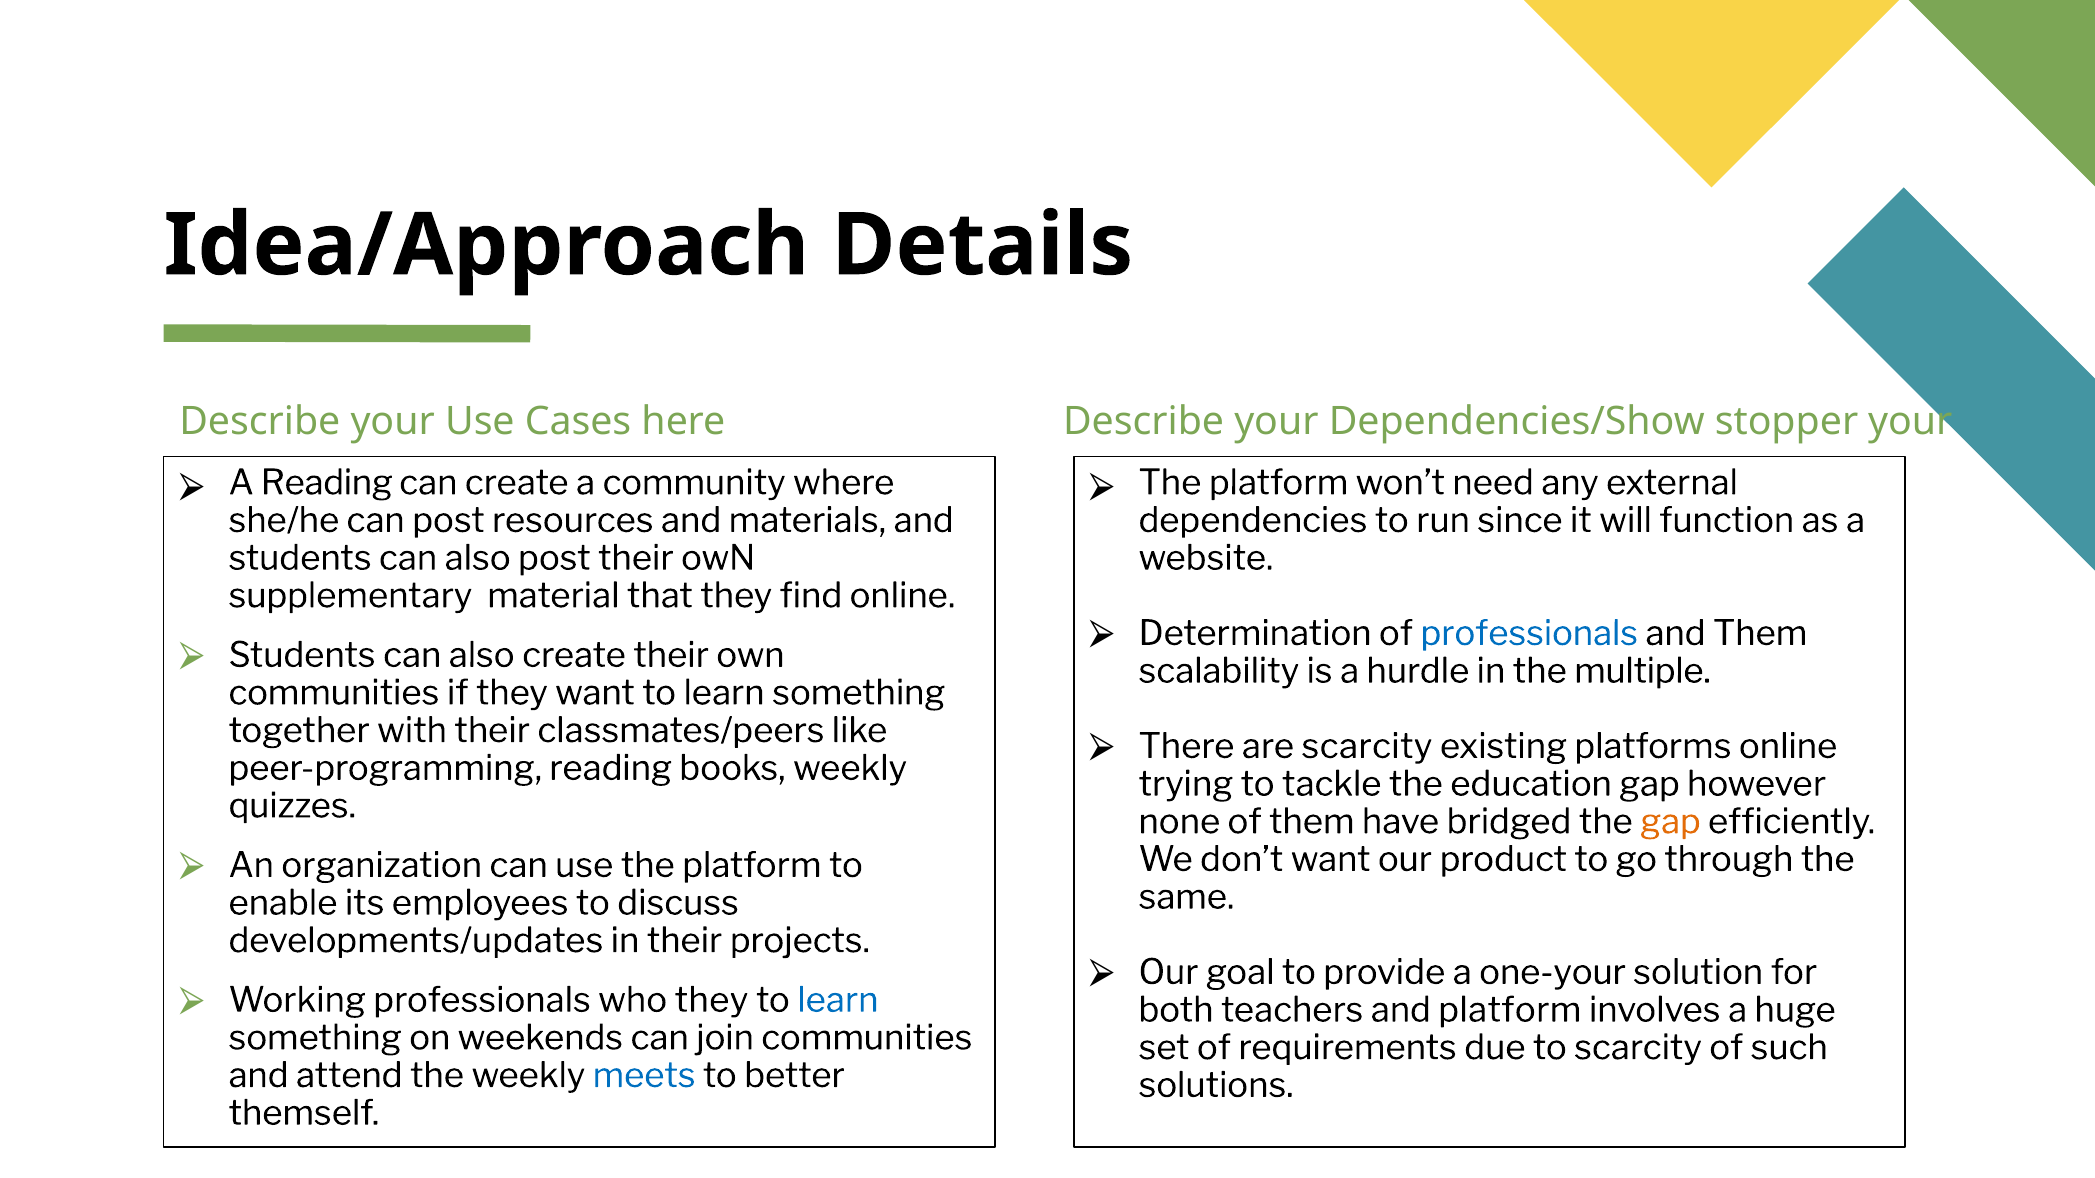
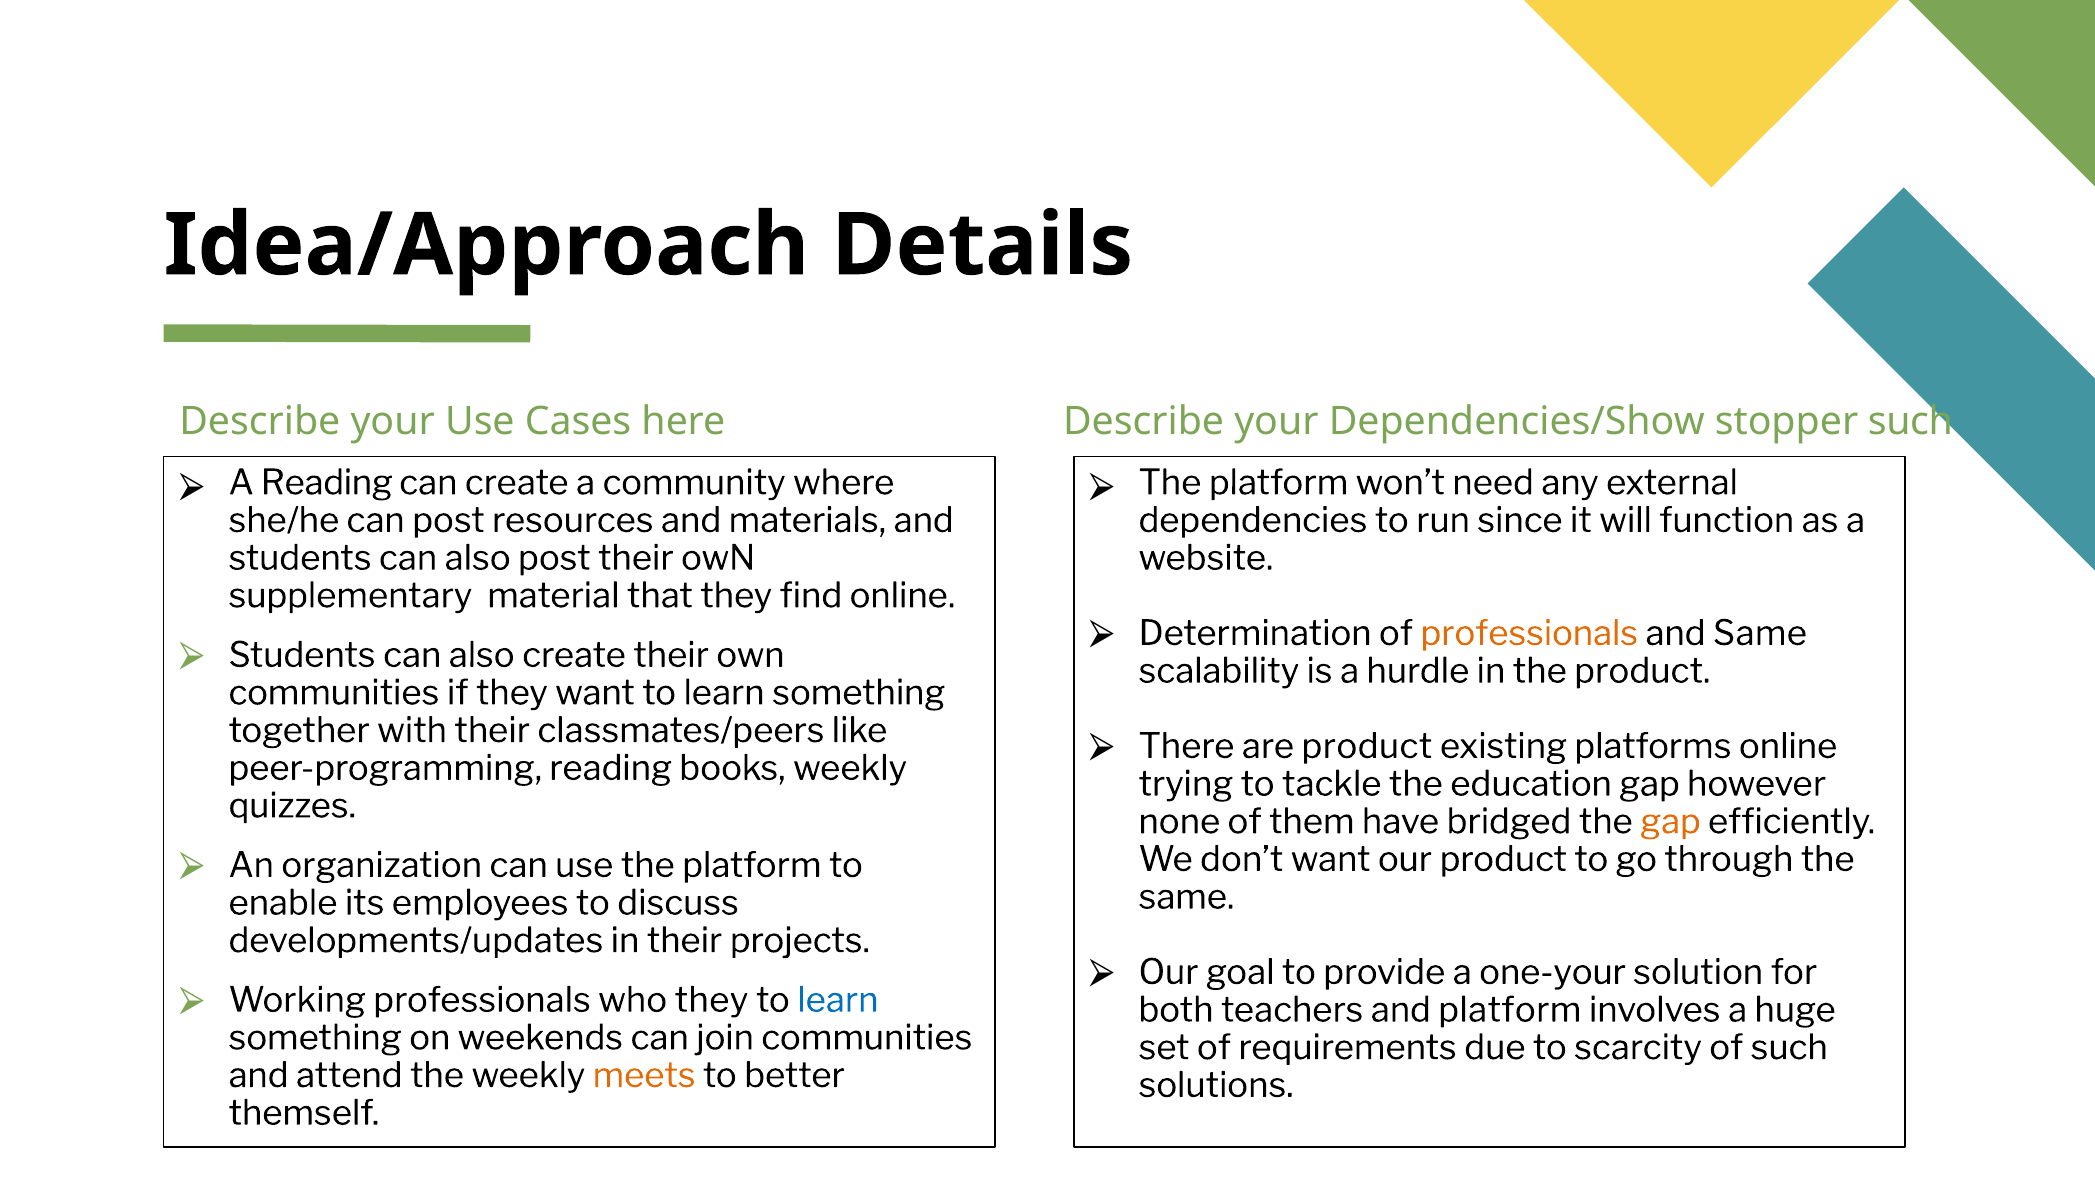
stopper your: your -> such
professionals at (1529, 634) colour: blue -> orange
and Them: Them -> Same
the multiple: multiple -> product
are scarcity: scarcity -> product
meets colour: blue -> orange
